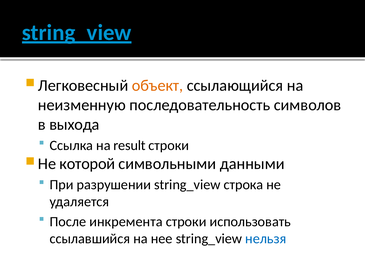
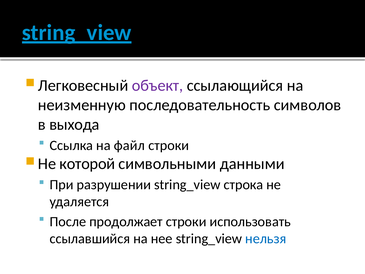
объект colour: orange -> purple
result: result -> файл
инкремента: инкремента -> продолжает
